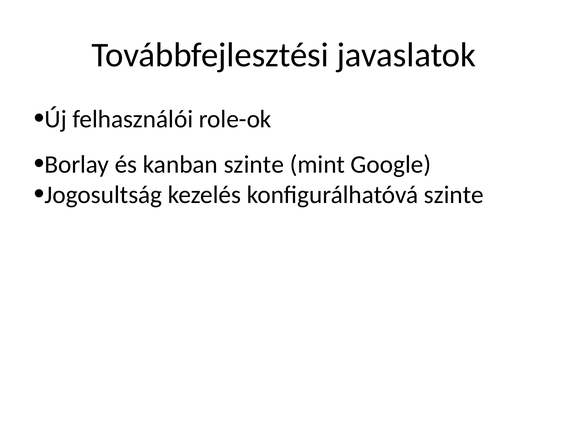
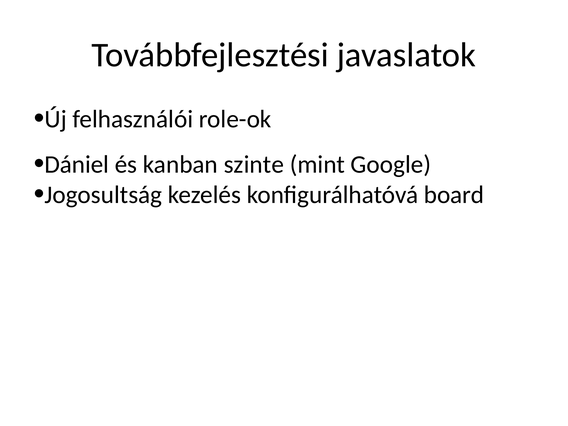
Borlay: Borlay -> Dániel
konfigurálhatóvá szinte: szinte -> board
